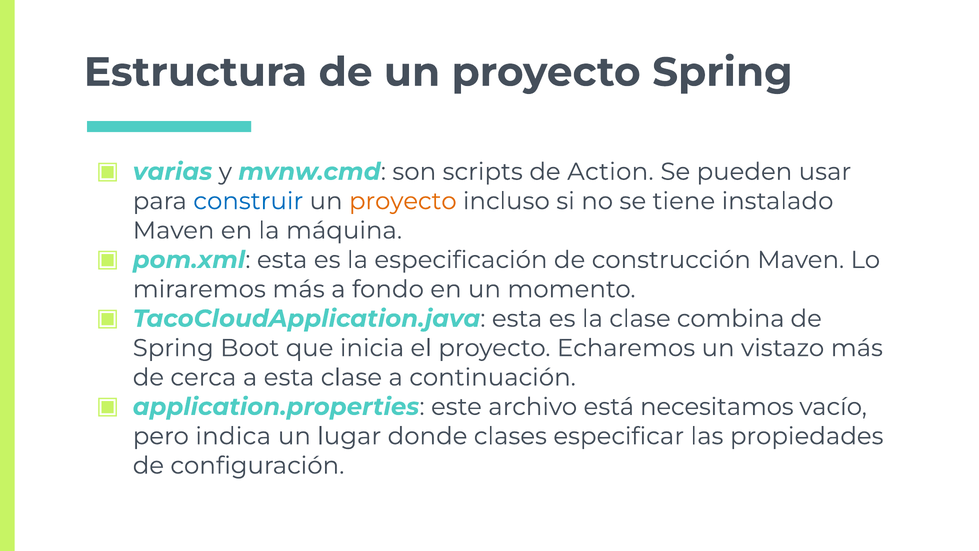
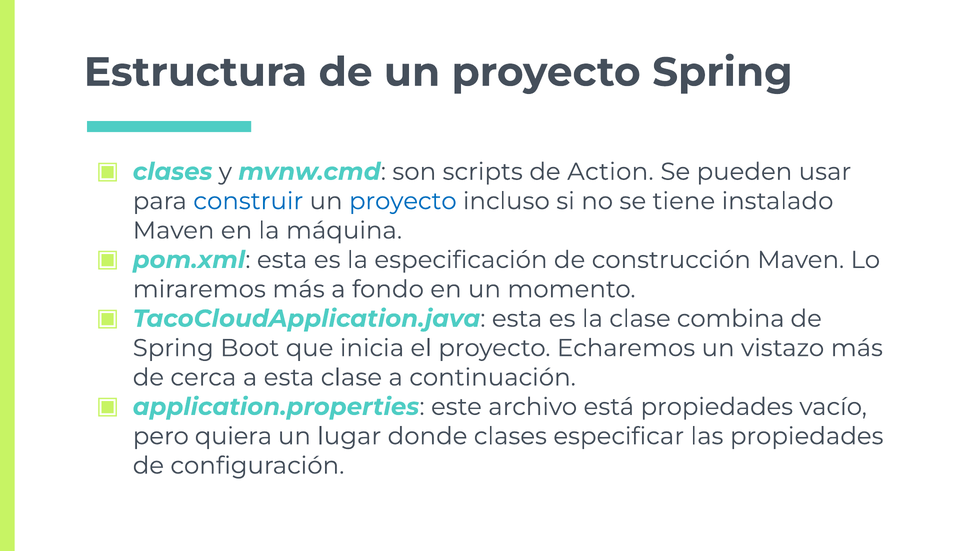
varias at (173, 172): varias -> clases
proyecto at (403, 201) colour: orange -> blue
está necesitamos: necesitamos -> propiedades
indica: indica -> quiera
